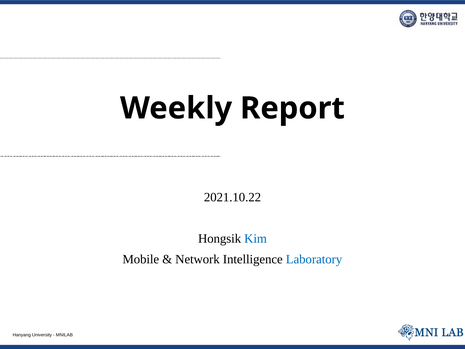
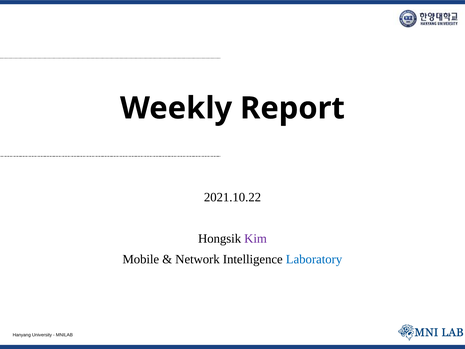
Kim colour: blue -> purple
